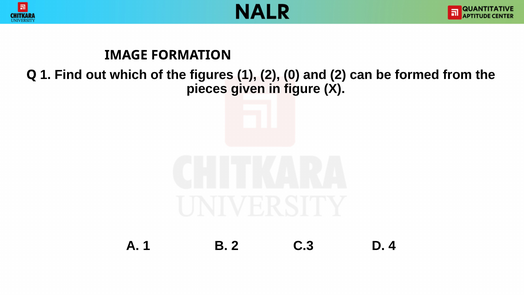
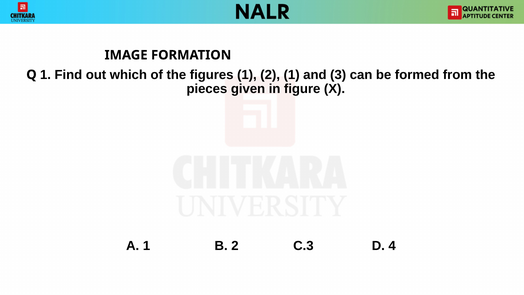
2 0: 0 -> 1
and 2: 2 -> 3
